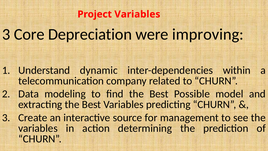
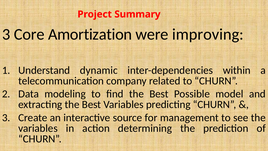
Project Variables: Variables -> Summary
Depreciation: Depreciation -> Amortization
